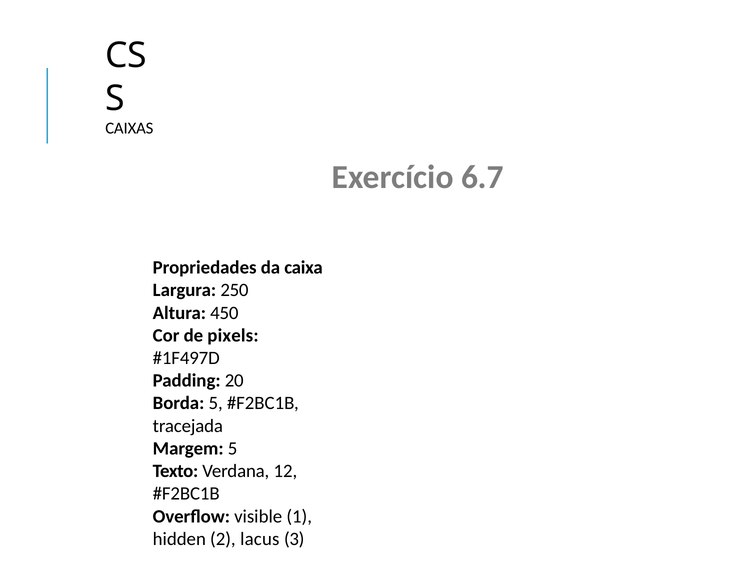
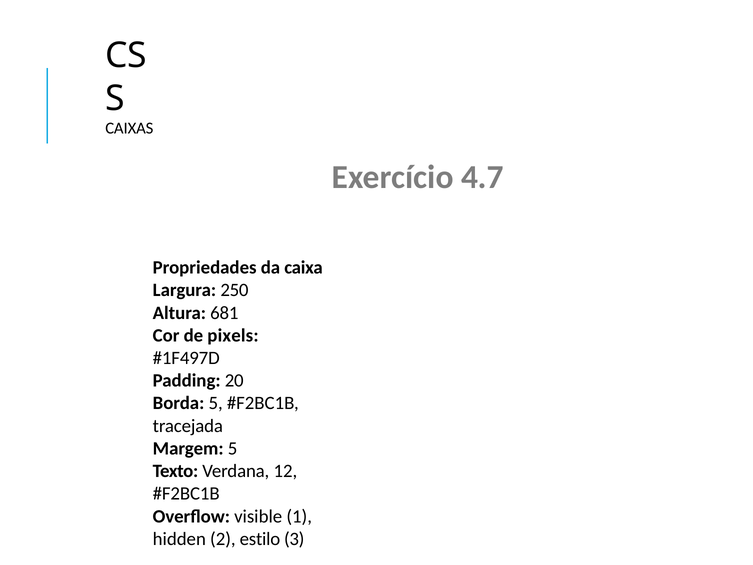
6.7: 6.7 -> 4.7
450: 450 -> 681
lacus: lacus -> estilo
